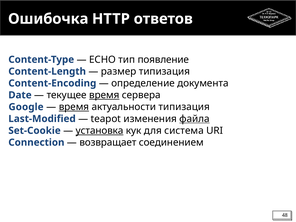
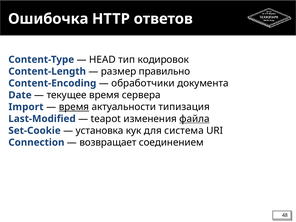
ECHO: ECHO -> HEAD
появление: появление -> кодировок
размер типизация: типизация -> правильно
определение: определение -> обработчики
время at (104, 95) underline: present -> none
Google: Google -> Import
установка underline: present -> none
